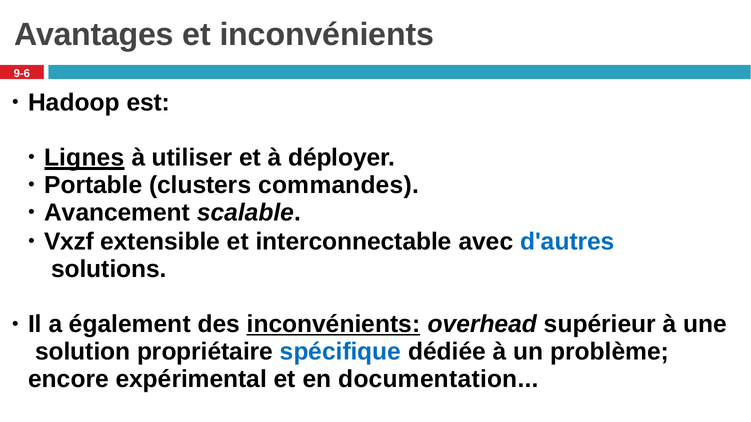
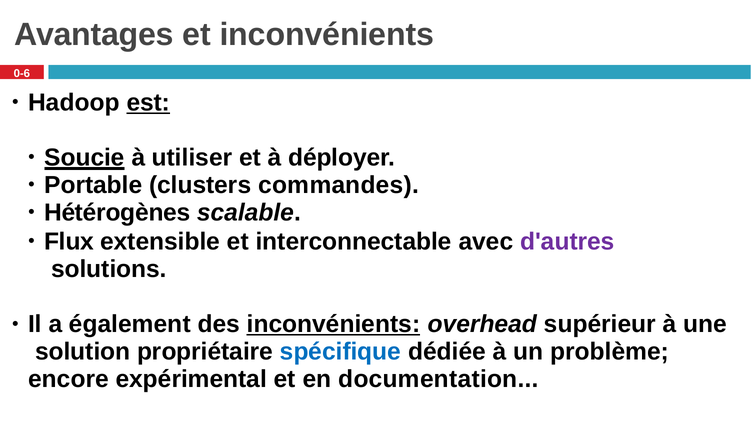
9-6: 9-6 -> 0-6
est underline: none -> present
Lignes: Lignes -> Soucie
Avancement: Avancement -> Hétérogènes
Vxzf: Vxzf -> Flux
d'autres colour: blue -> purple
